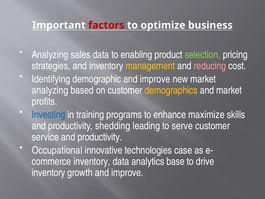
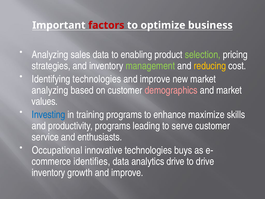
management colour: yellow -> light green
reducing colour: pink -> yellow
Identifying demographic: demographic -> technologies
demographics colour: yellow -> pink
profits: profits -> values
productivity shedding: shedding -> programs
service and productivity: productivity -> enthusiasts
case: case -> buys
inventory at (92, 161): inventory -> identifies
analytics base: base -> drive
